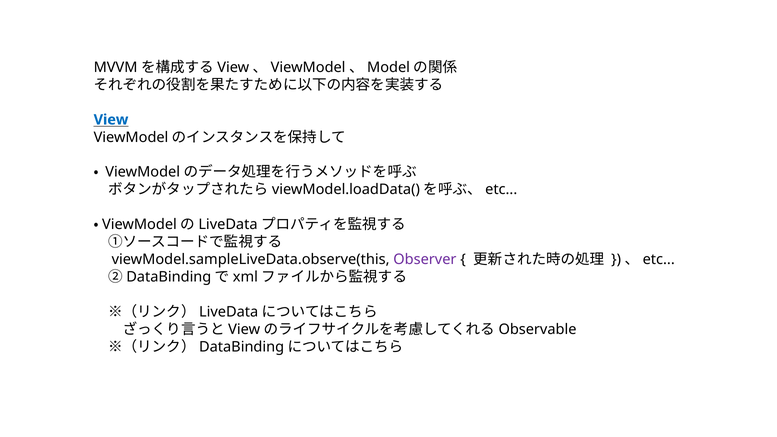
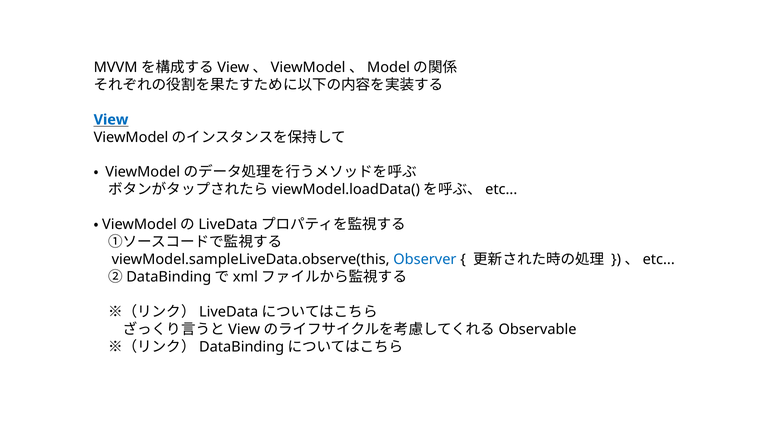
Observer colour: purple -> blue
